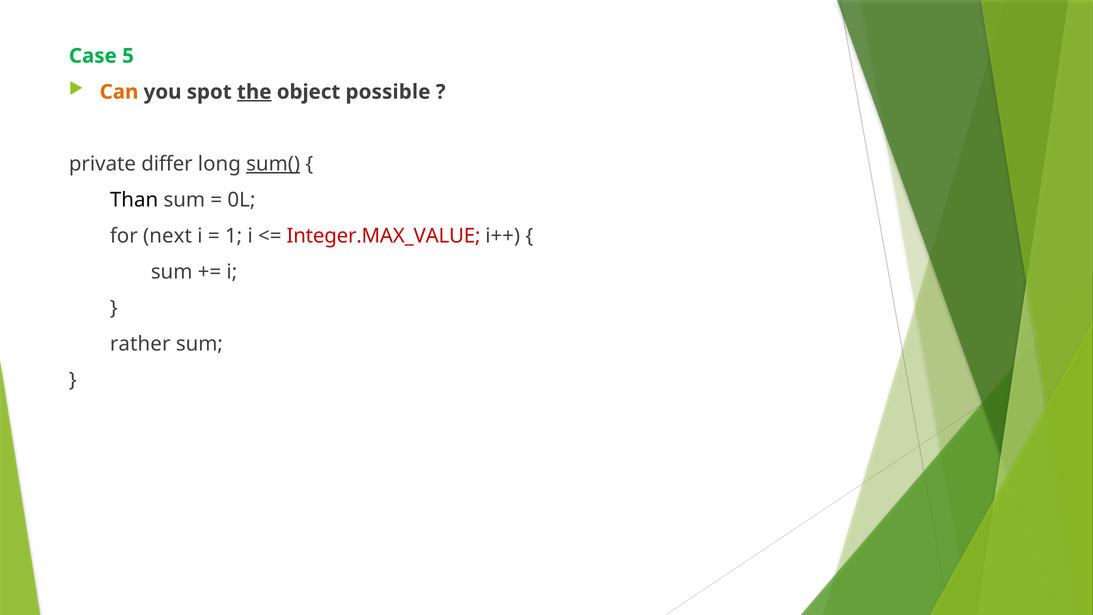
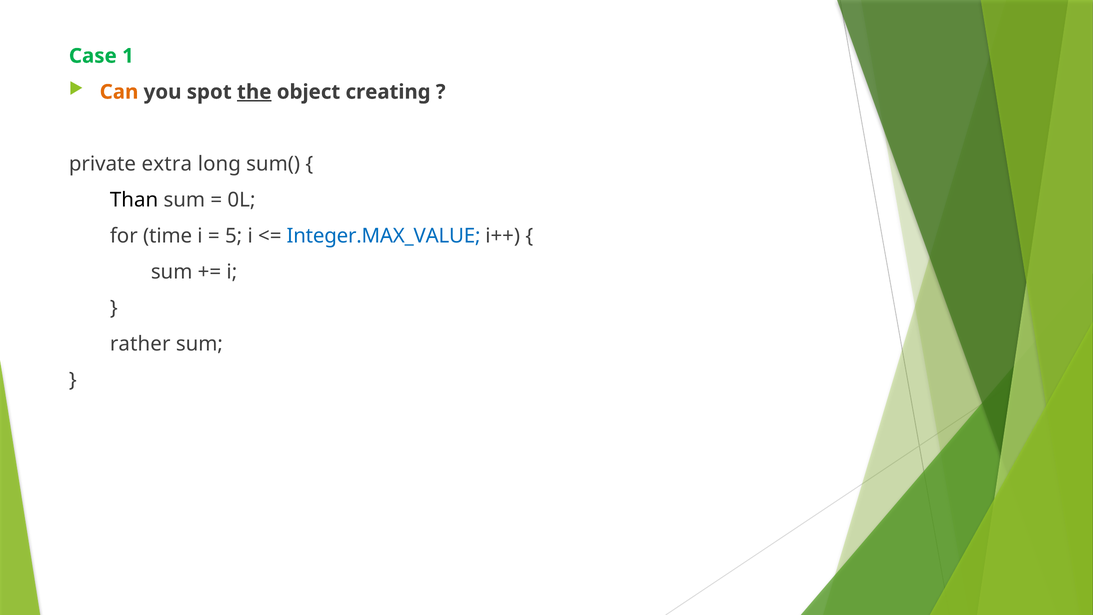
5: 5 -> 1
possible: possible -> creating
differ: differ -> extra
sum( underline: present -> none
next: next -> time
1: 1 -> 5
Integer.MAX_VALUE colour: red -> blue
